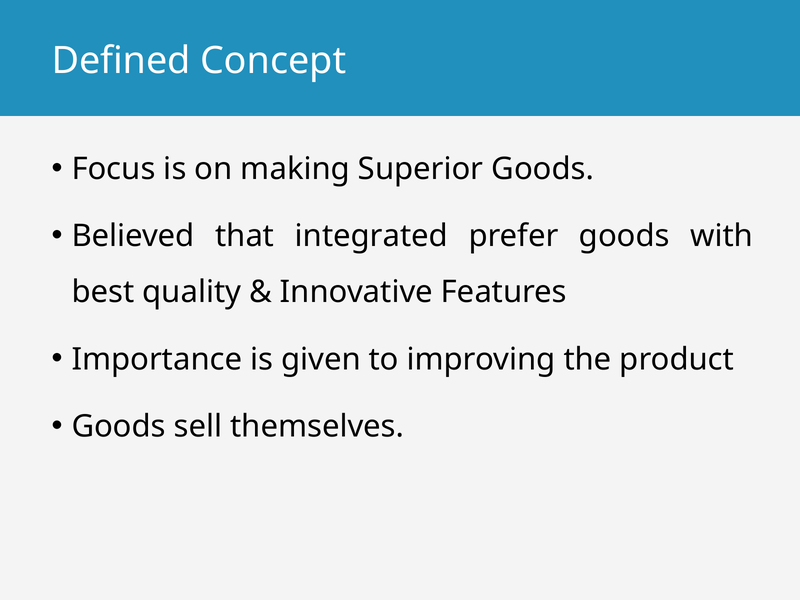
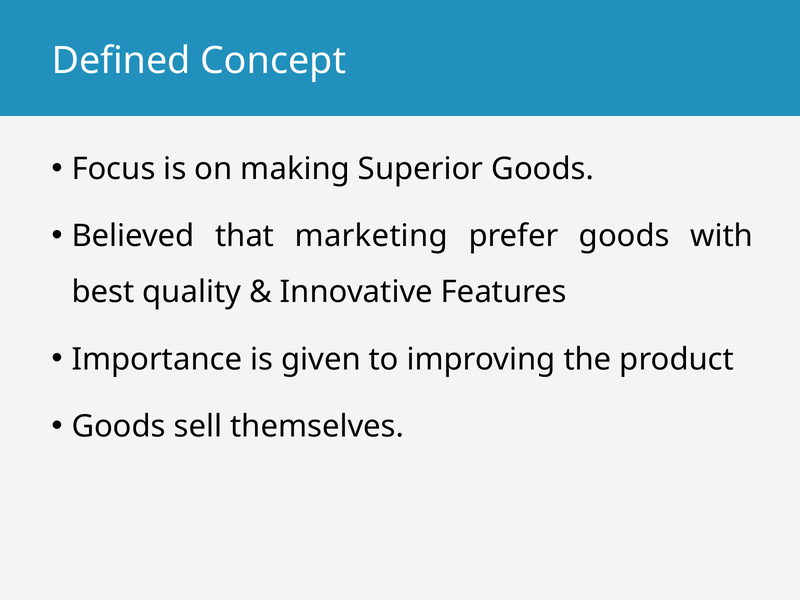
integrated: integrated -> marketing
